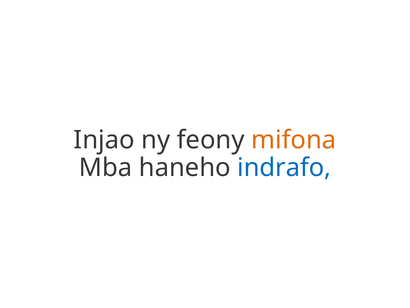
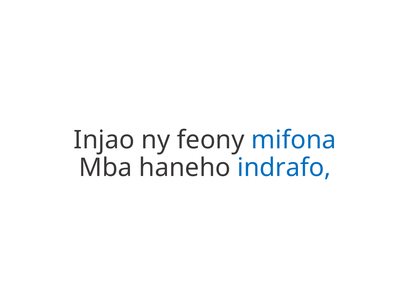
mifona colour: orange -> blue
